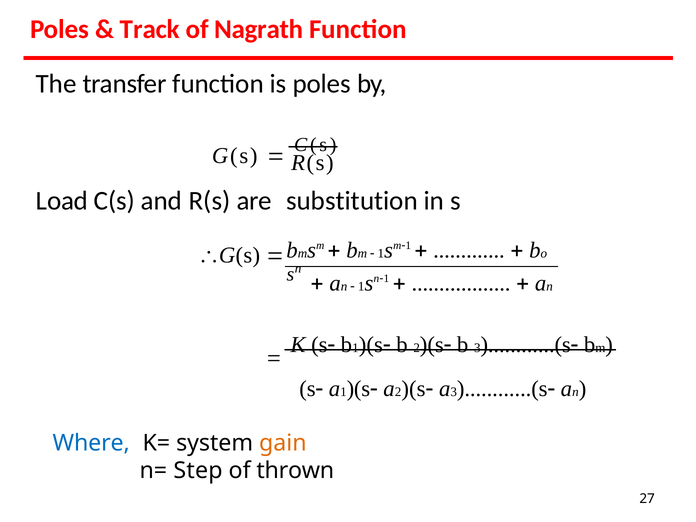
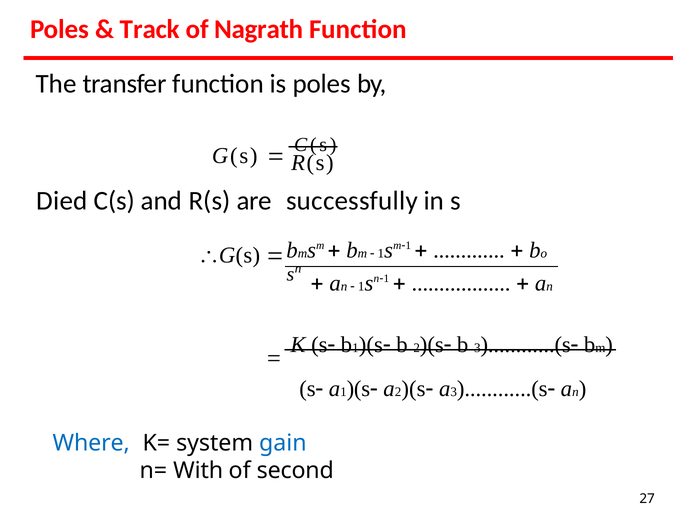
Load: Load -> Died
substitution: substitution -> successfully
gain colour: orange -> blue
Step: Step -> With
thrown: thrown -> second
